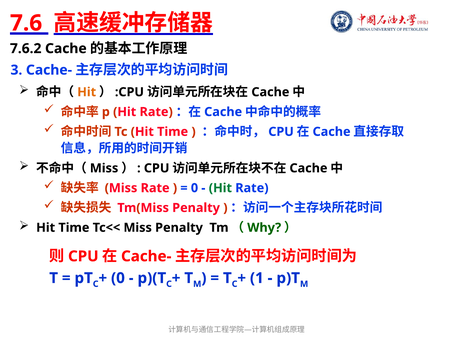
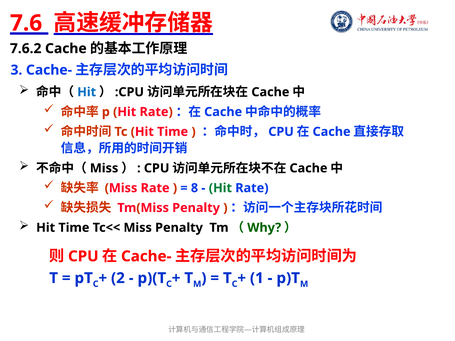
Hit at (87, 92) colour: orange -> blue
0 at (194, 188): 0 -> 8
0 at (118, 278): 0 -> 2
